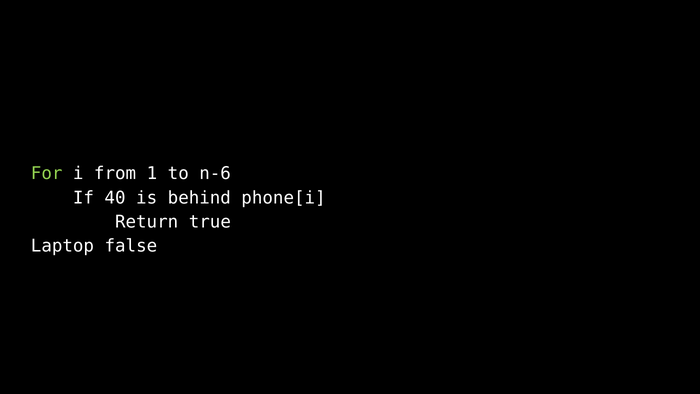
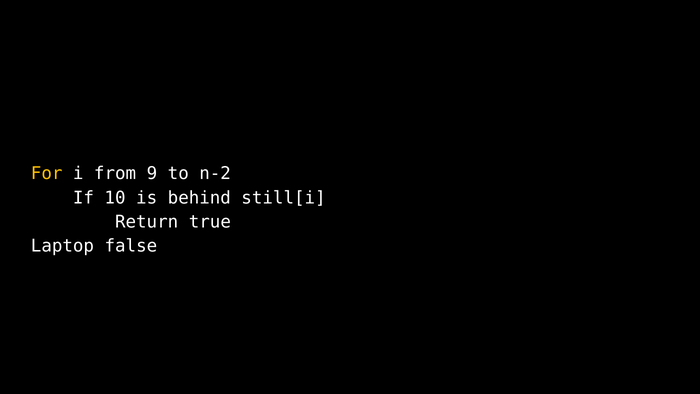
For colour: light green -> yellow
1: 1 -> 9
n-6: n-6 -> n-2
40: 40 -> 10
phone[i: phone[i -> still[i
